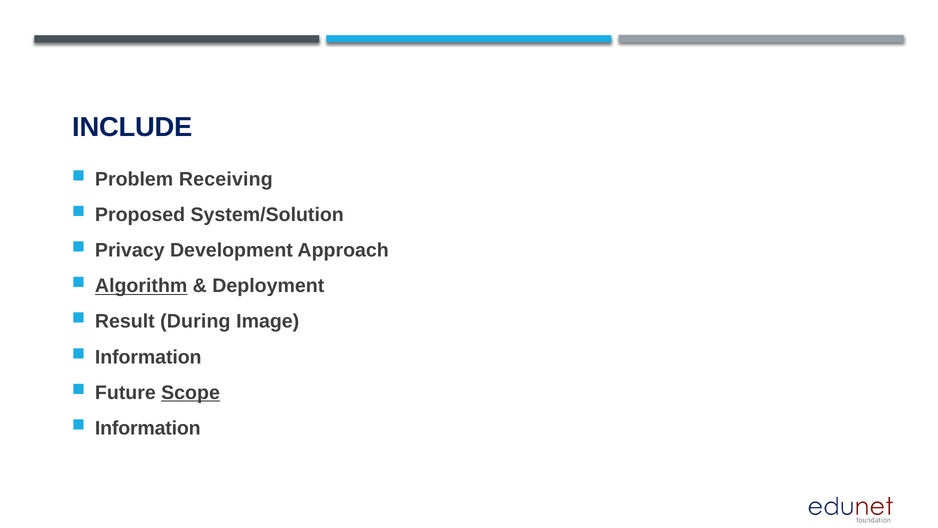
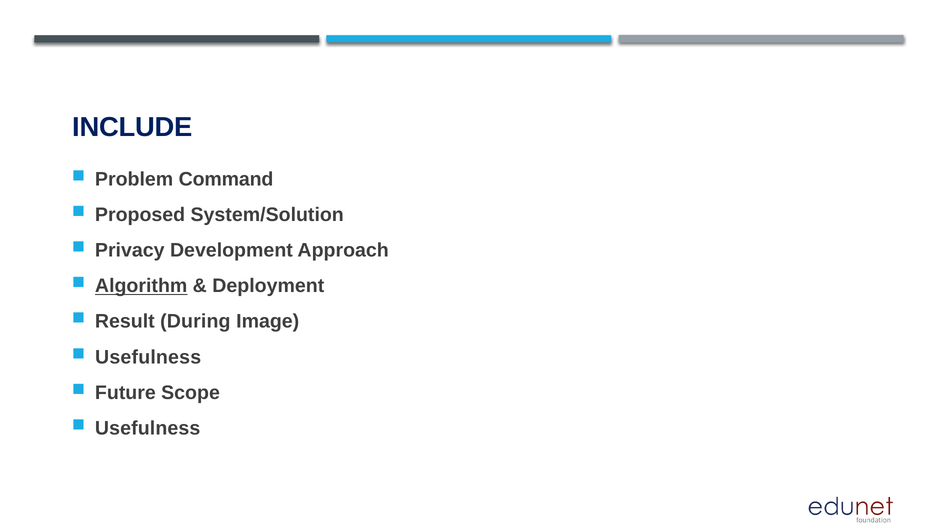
Receiving: Receiving -> Command
Information at (148, 357): Information -> Usefulness
Scope underline: present -> none
Information at (148, 428): Information -> Usefulness
